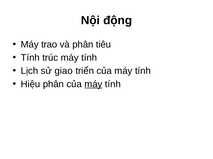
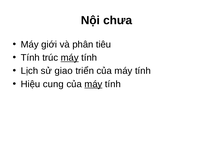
động: động -> chưa
trao: trao -> giới
máy at (70, 58) underline: none -> present
Hiệu phân: phân -> cung
